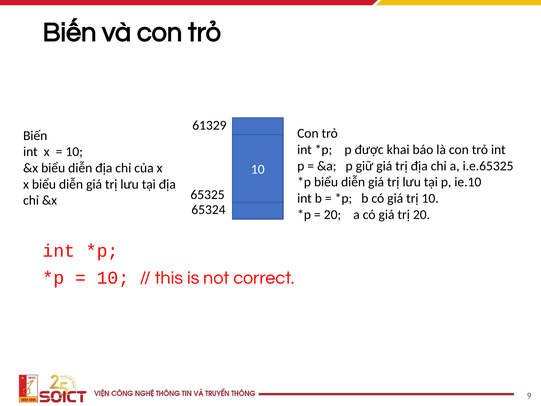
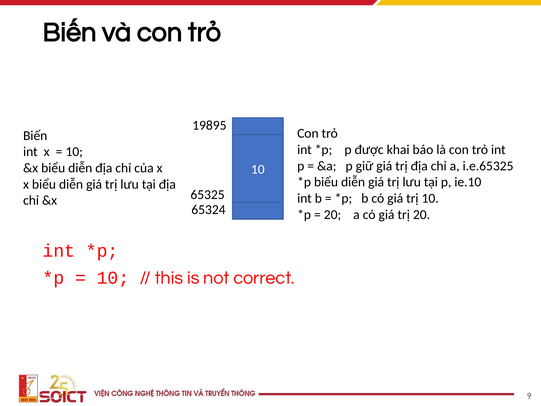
61329: 61329 -> 19895
